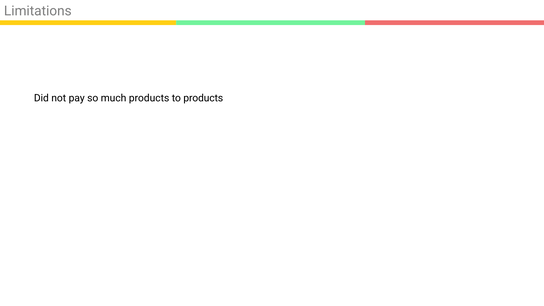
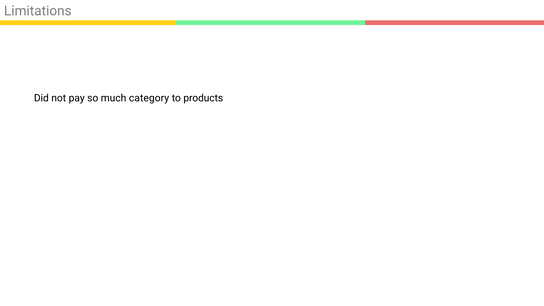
much products: products -> category
